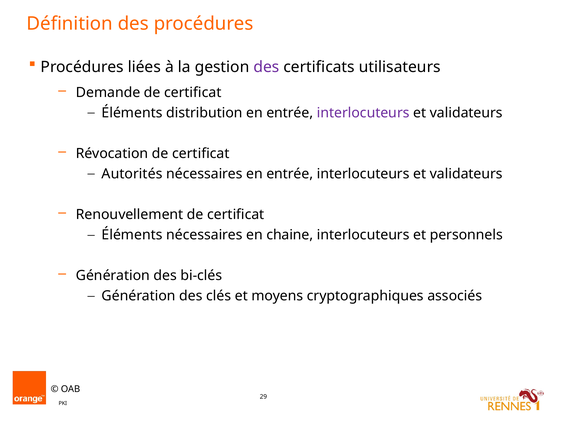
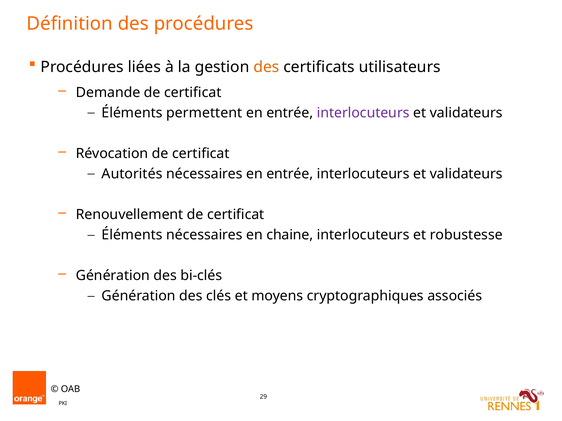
des at (266, 67) colour: purple -> orange
distribution: distribution -> permettent
personnels: personnels -> robustesse
